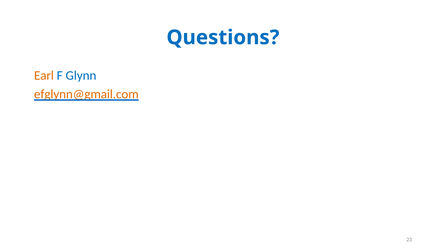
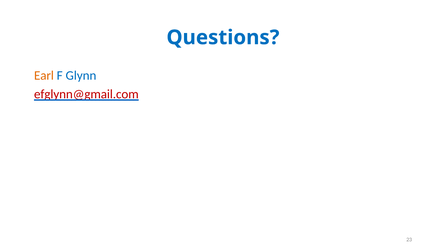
efglynn@gmail.com colour: orange -> red
